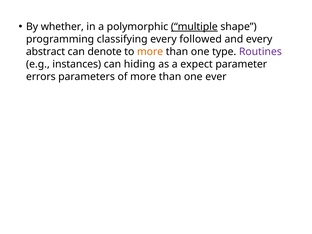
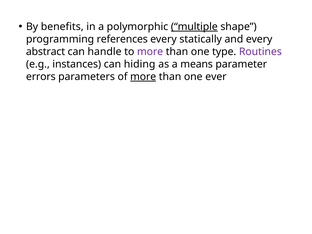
whether: whether -> benefits
classifying: classifying -> references
followed: followed -> statically
denote: denote -> handle
more at (150, 52) colour: orange -> purple
expect: expect -> means
more at (143, 77) underline: none -> present
